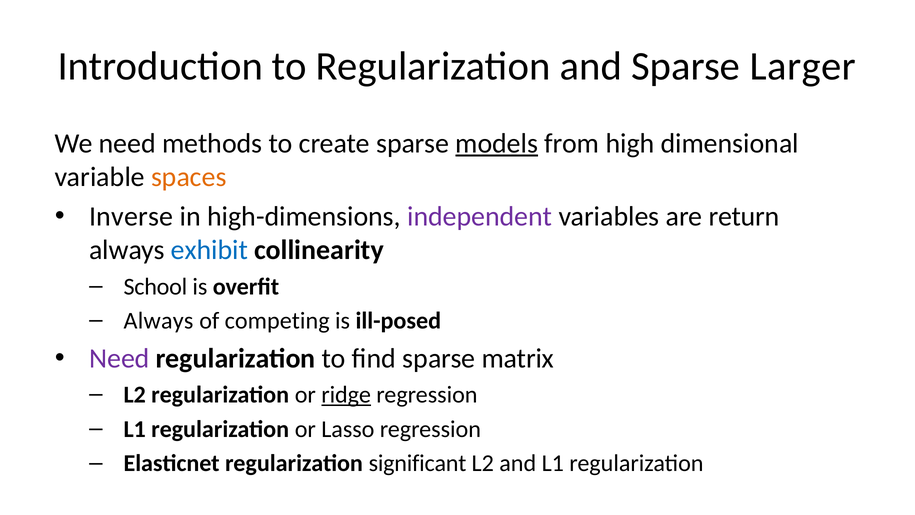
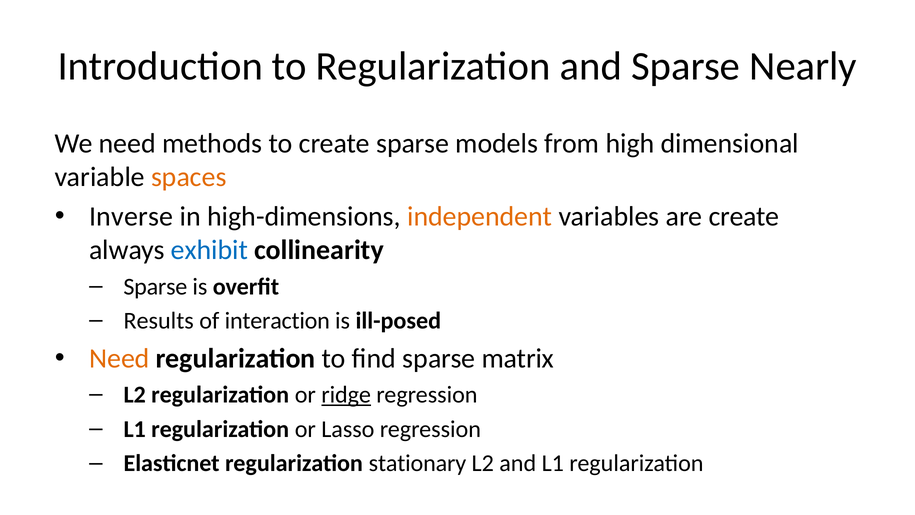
Larger: Larger -> Nearly
models underline: present -> none
independent colour: purple -> orange
are return: return -> create
School at (155, 286): School -> Sparse
Always at (159, 321): Always -> Results
competing: competing -> interaction
Need at (119, 358) colour: purple -> orange
significant: significant -> stationary
